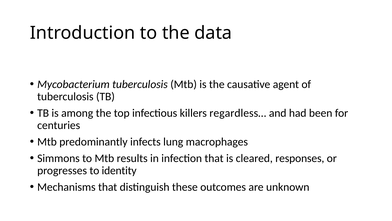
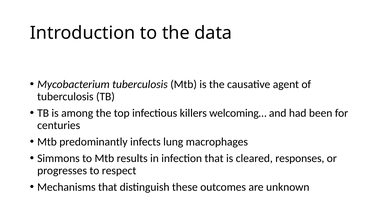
regardless…: regardless… -> welcoming…
identity: identity -> respect
